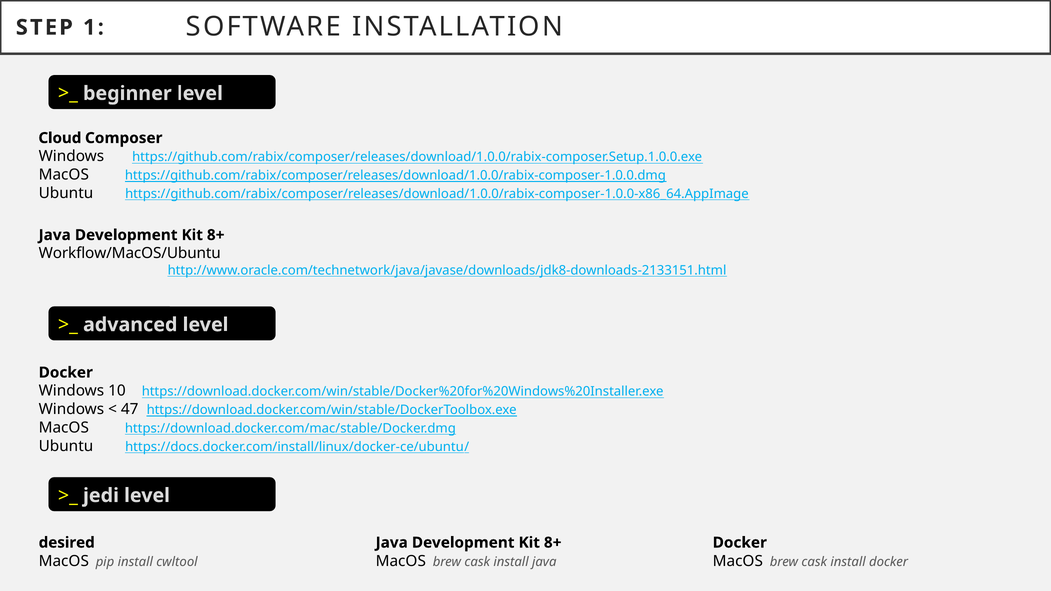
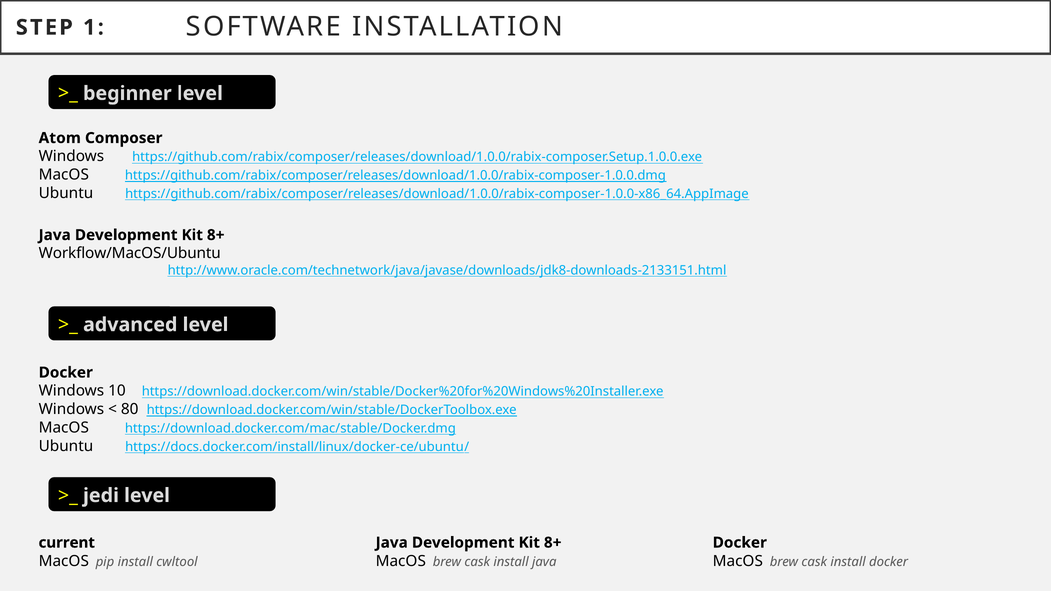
Cloud: Cloud -> Atom
47: 47 -> 80
desired: desired -> current
